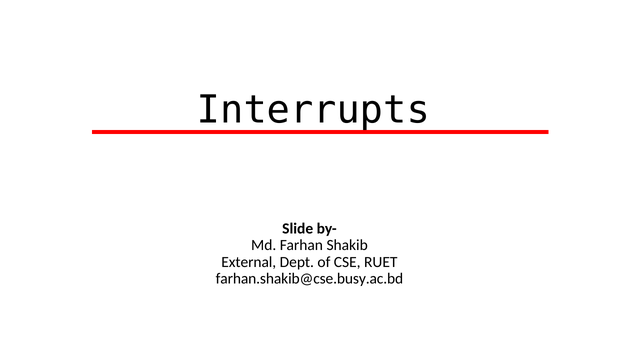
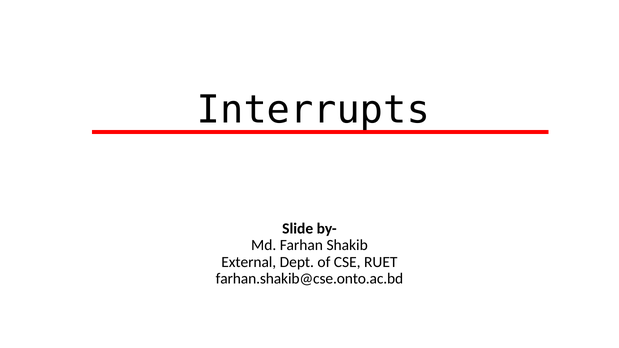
farhan.shakib@cse.busy.ac.bd: farhan.shakib@cse.busy.ac.bd -> farhan.shakib@cse.onto.ac.bd
